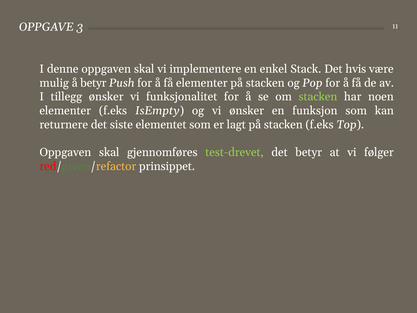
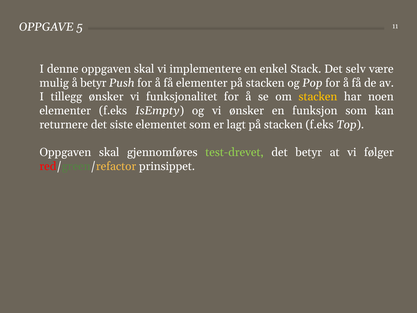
3: 3 -> 5
hvis: hvis -> selv
stacken at (318, 97) colour: light green -> yellow
